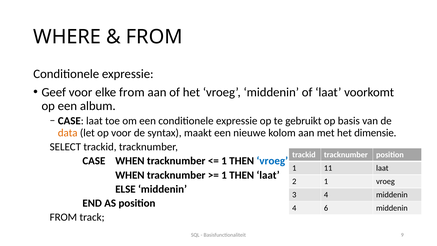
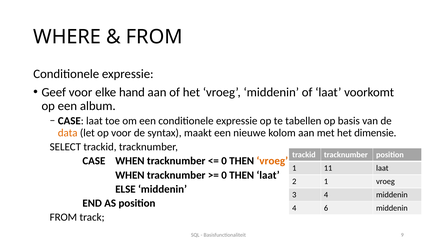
elke from: from -> hand
gebruikt: gebruikt -> tabellen
1 at (224, 161): 1 -> 0
vroeg at (272, 161) colour: blue -> orange
1 at (224, 175): 1 -> 0
